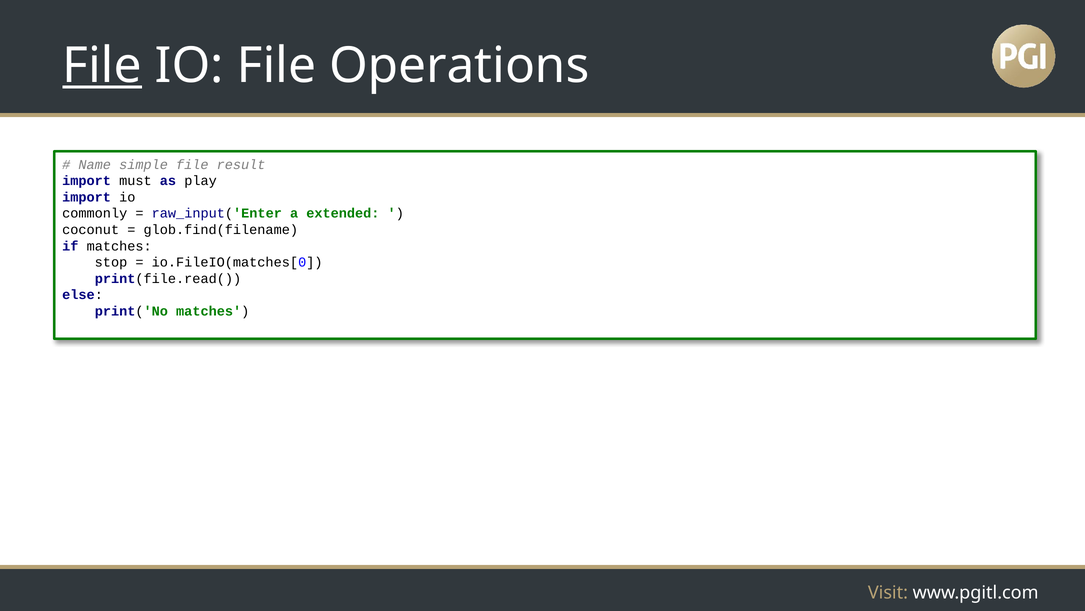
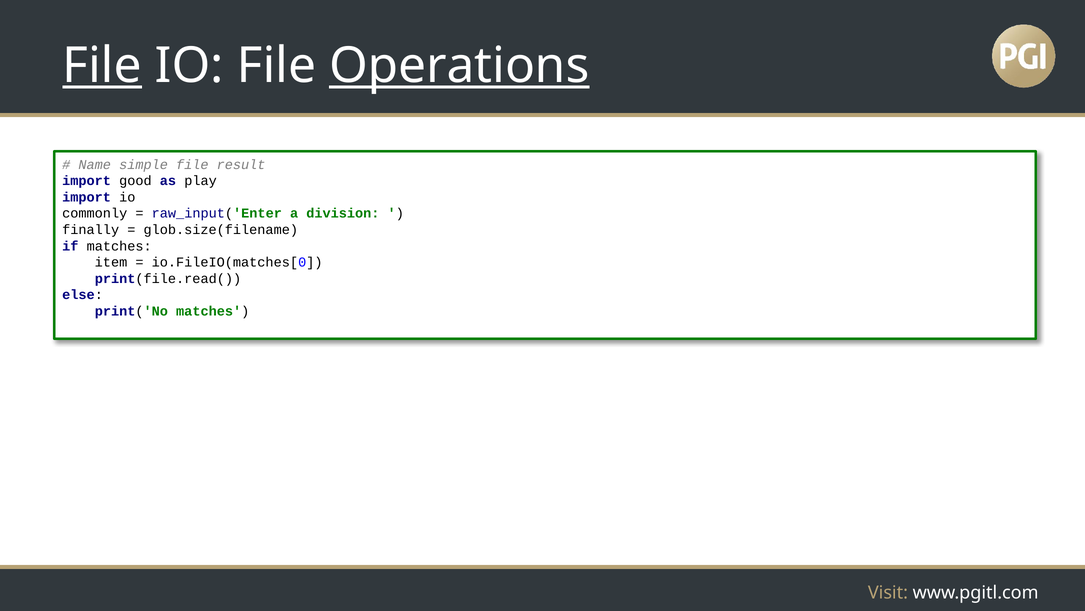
Operations underline: none -> present
must: must -> good
extended: extended -> division
coconut: coconut -> finally
glob.find(filename: glob.find(filename -> glob.size(filename
stop: stop -> item
